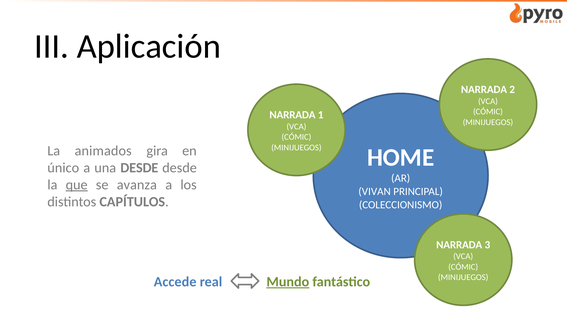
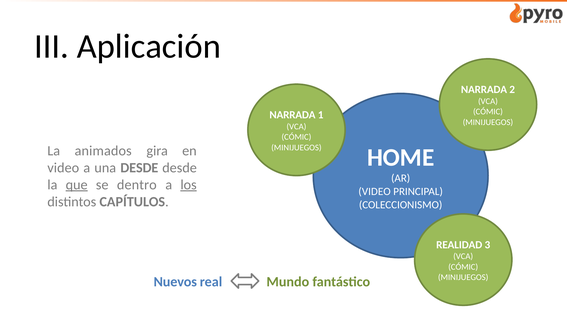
único at (63, 168): único -> video
avanza: avanza -> dentro
los underline: none -> present
VIVAN at (375, 191): VIVAN -> VIDEO
NARRADA at (459, 245): NARRADA -> REALIDAD
Accede: Accede -> Nuevos
Mundo underline: present -> none
